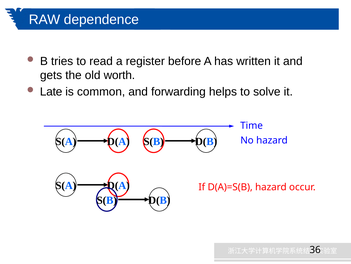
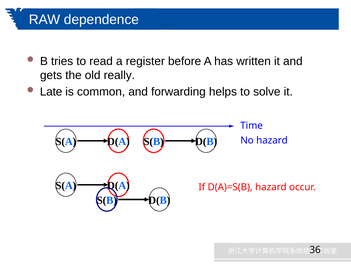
worth: worth -> really
